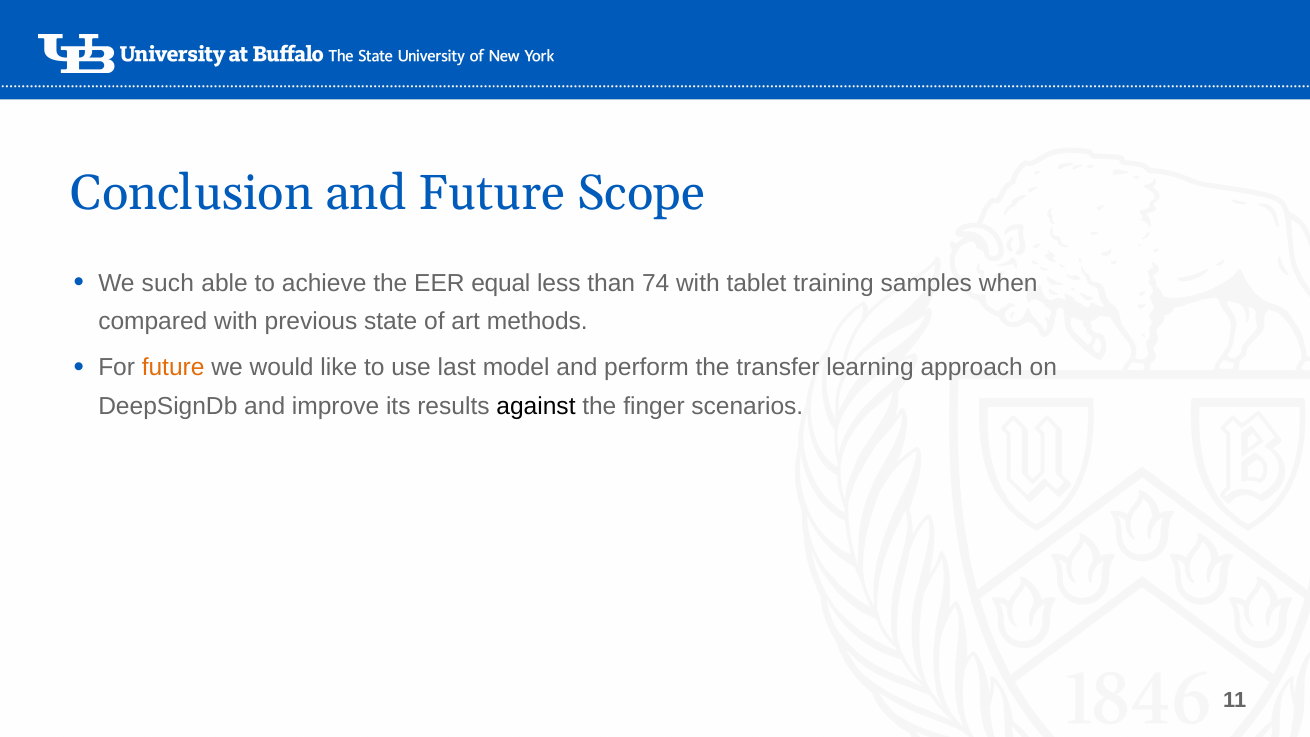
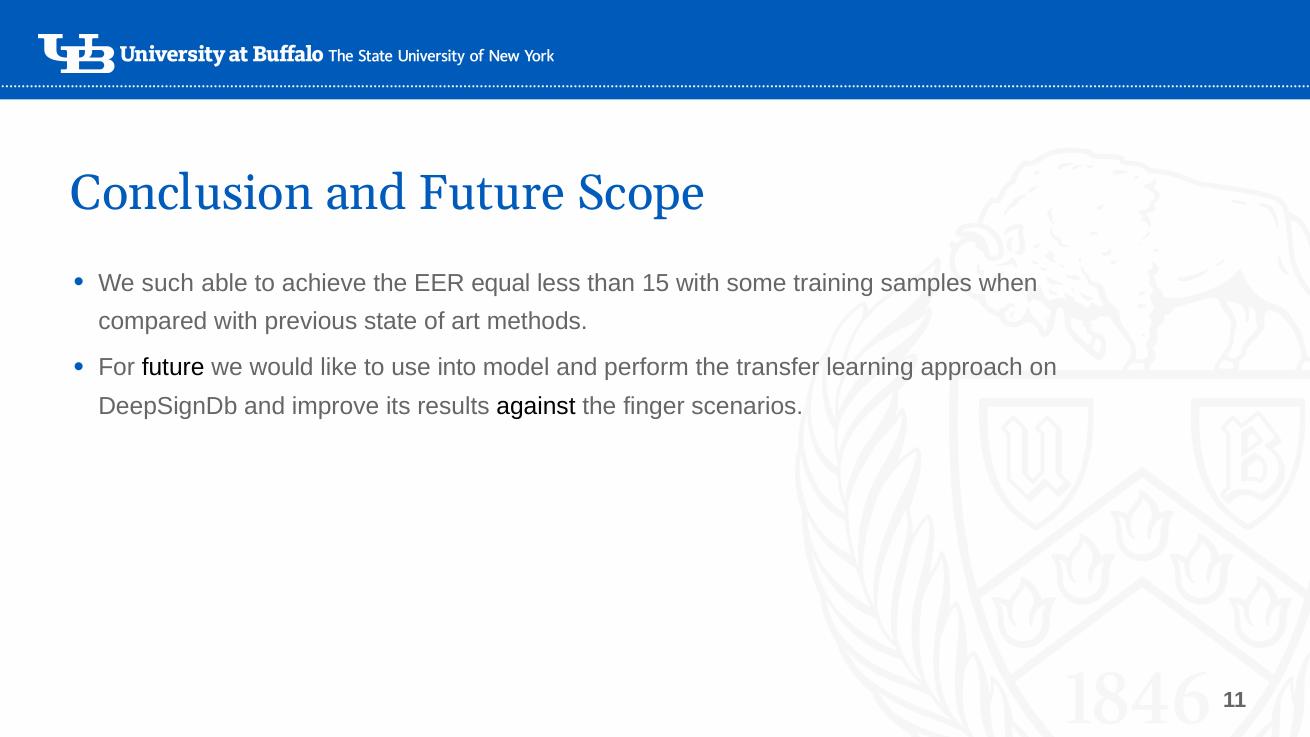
74: 74 -> 15
tablet: tablet -> some
future at (173, 368) colour: orange -> black
last: last -> into
